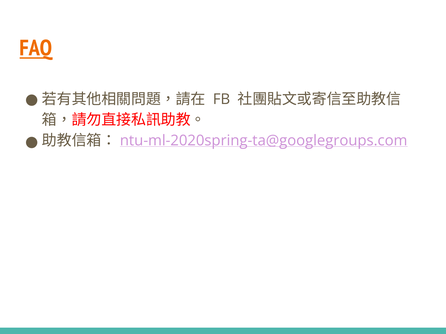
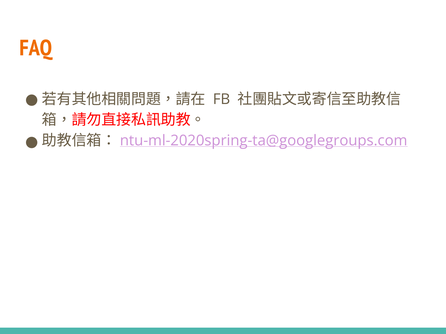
FAQ underline: present -> none
